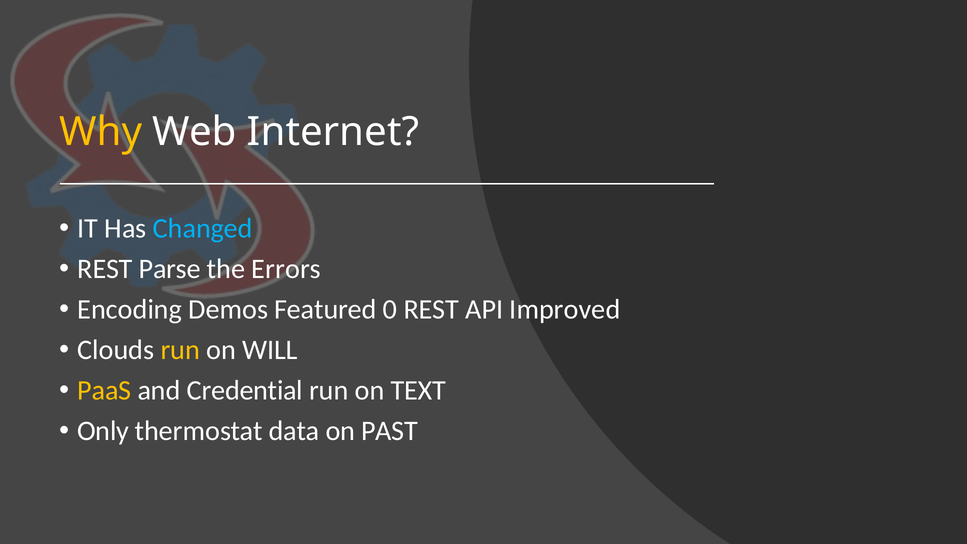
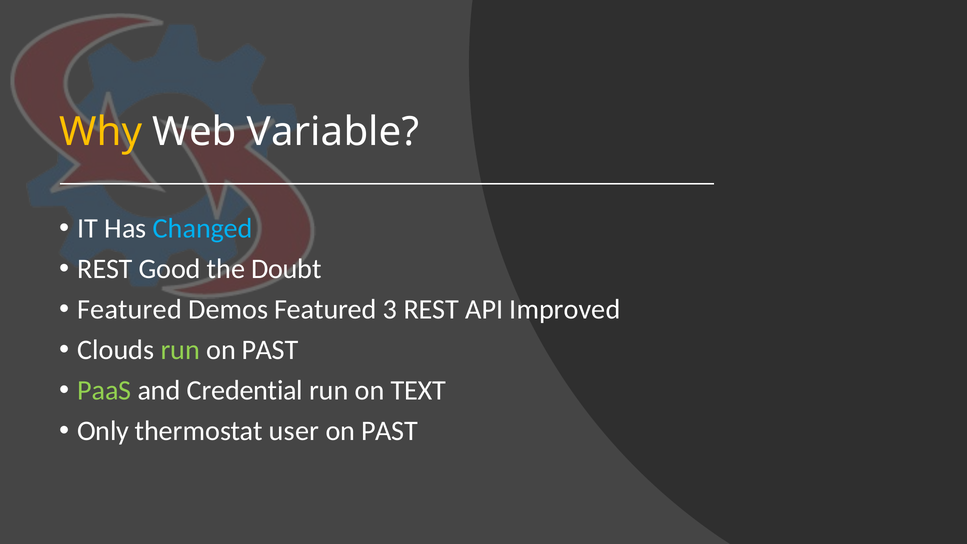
Internet: Internet -> Variable
Parse: Parse -> Good
Errors: Errors -> Doubt
Encoding at (130, 309): Encoding -> Featured
0: 0 -> 3
run at (180, 350) colour: yellow -> light green
WILL at (270, 350): WILL -> PAST
PaaS colour: yellow -> light green
data: data -> user
